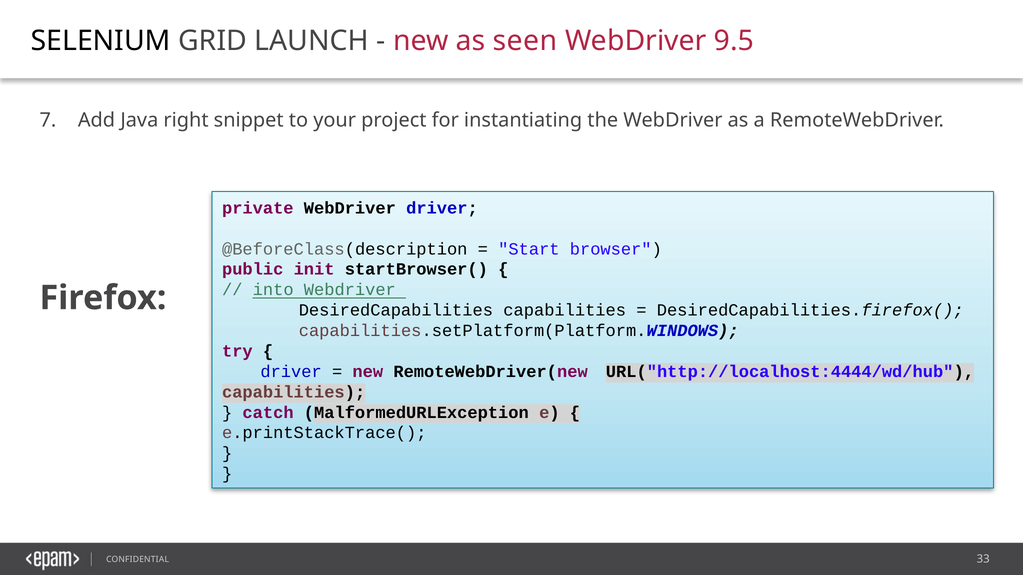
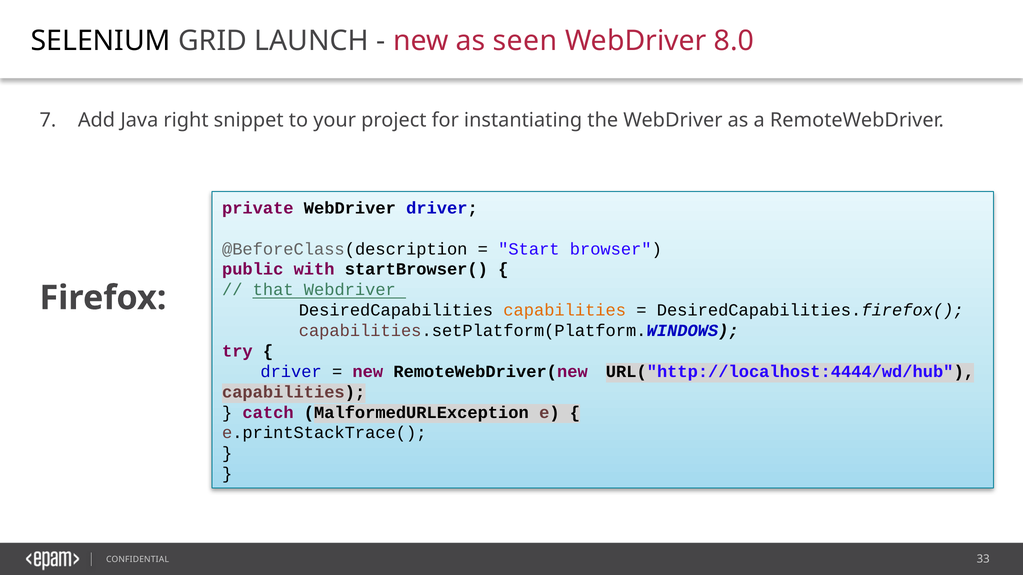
9.5: 9.5 -> 8.0
init: init -> with
into: into -> that
capabilities at (565, 310) colour: black -> orange
